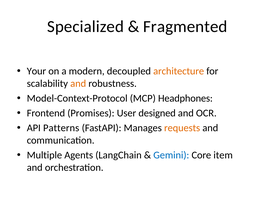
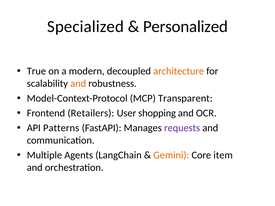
Fragmented: Fragmented -> Personalized
Your: Your -> True
Headphones: Headphones -> Transparent
Promises: Promises -> Retailers
designed: designed -> shopping
requests colour: orange -> purple
Gemini colour: blue -> orange
